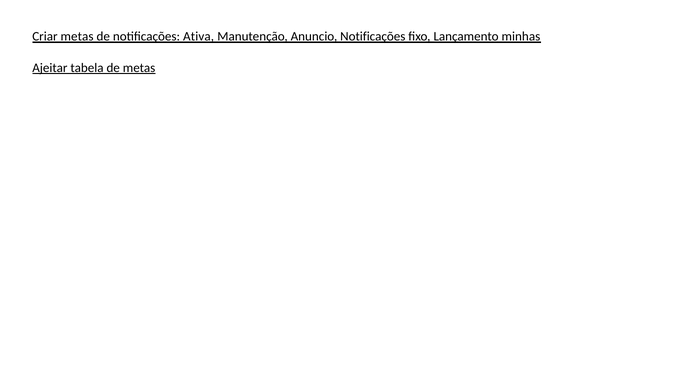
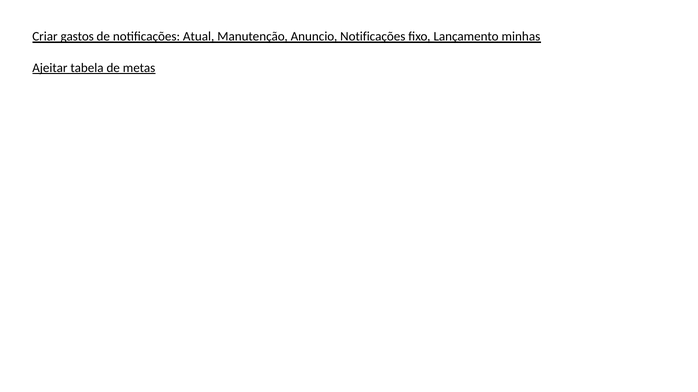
Criar metas: metas -> gastos
Ativa: Ativa -> Atual
